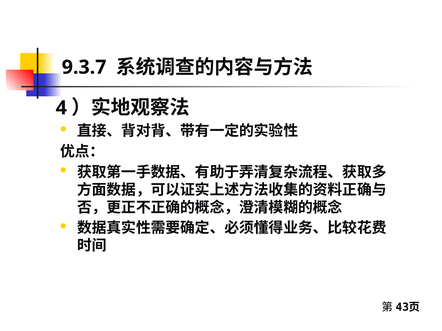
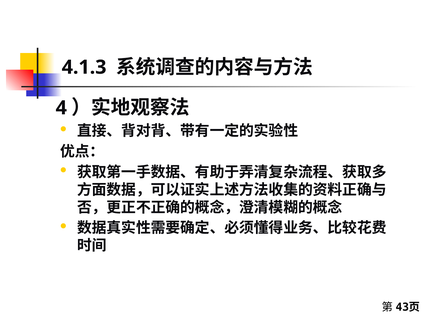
9.3.7: 9.3.7 -> 4.1.3
